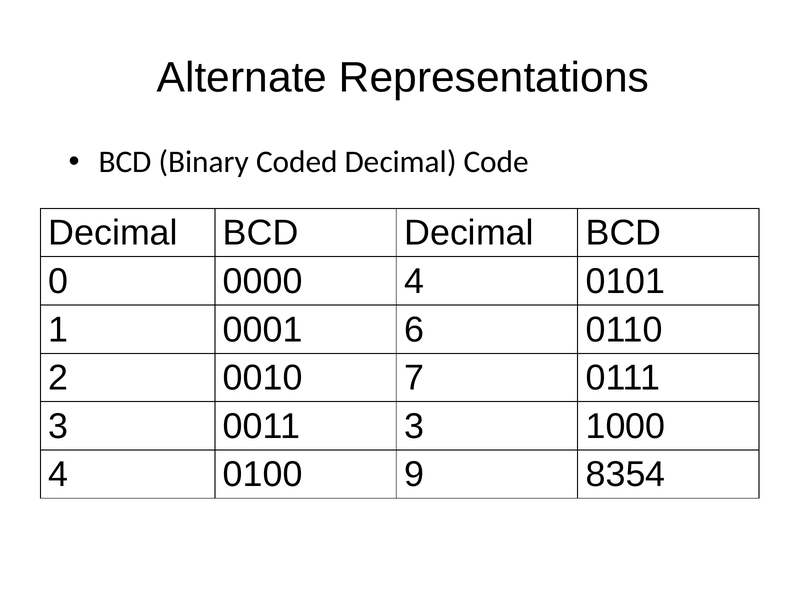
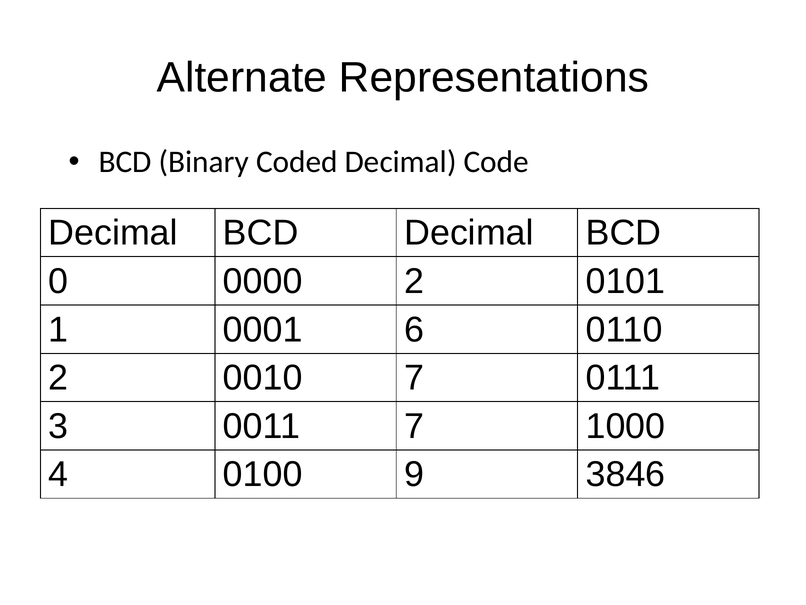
0000 4: 4 -> 2
0011 3: 3 -> 7
8354: 8354 -> 3846
